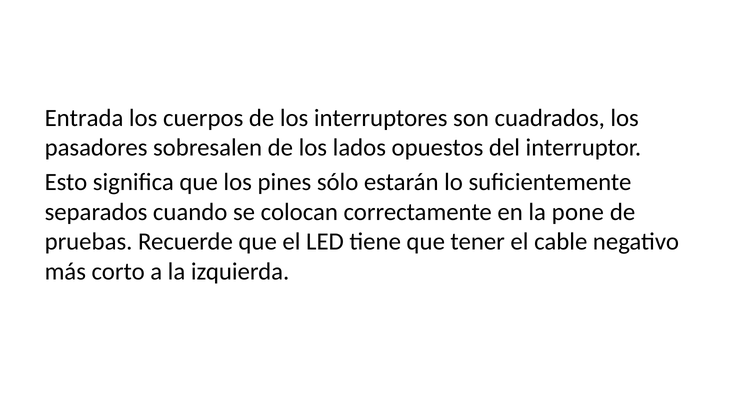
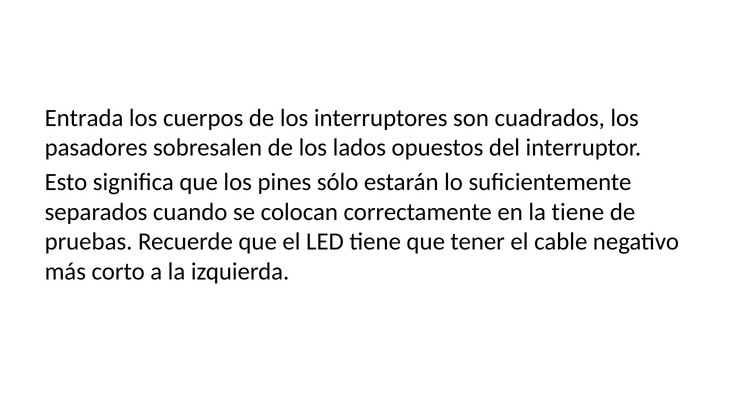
la pone: pone -> tiene
